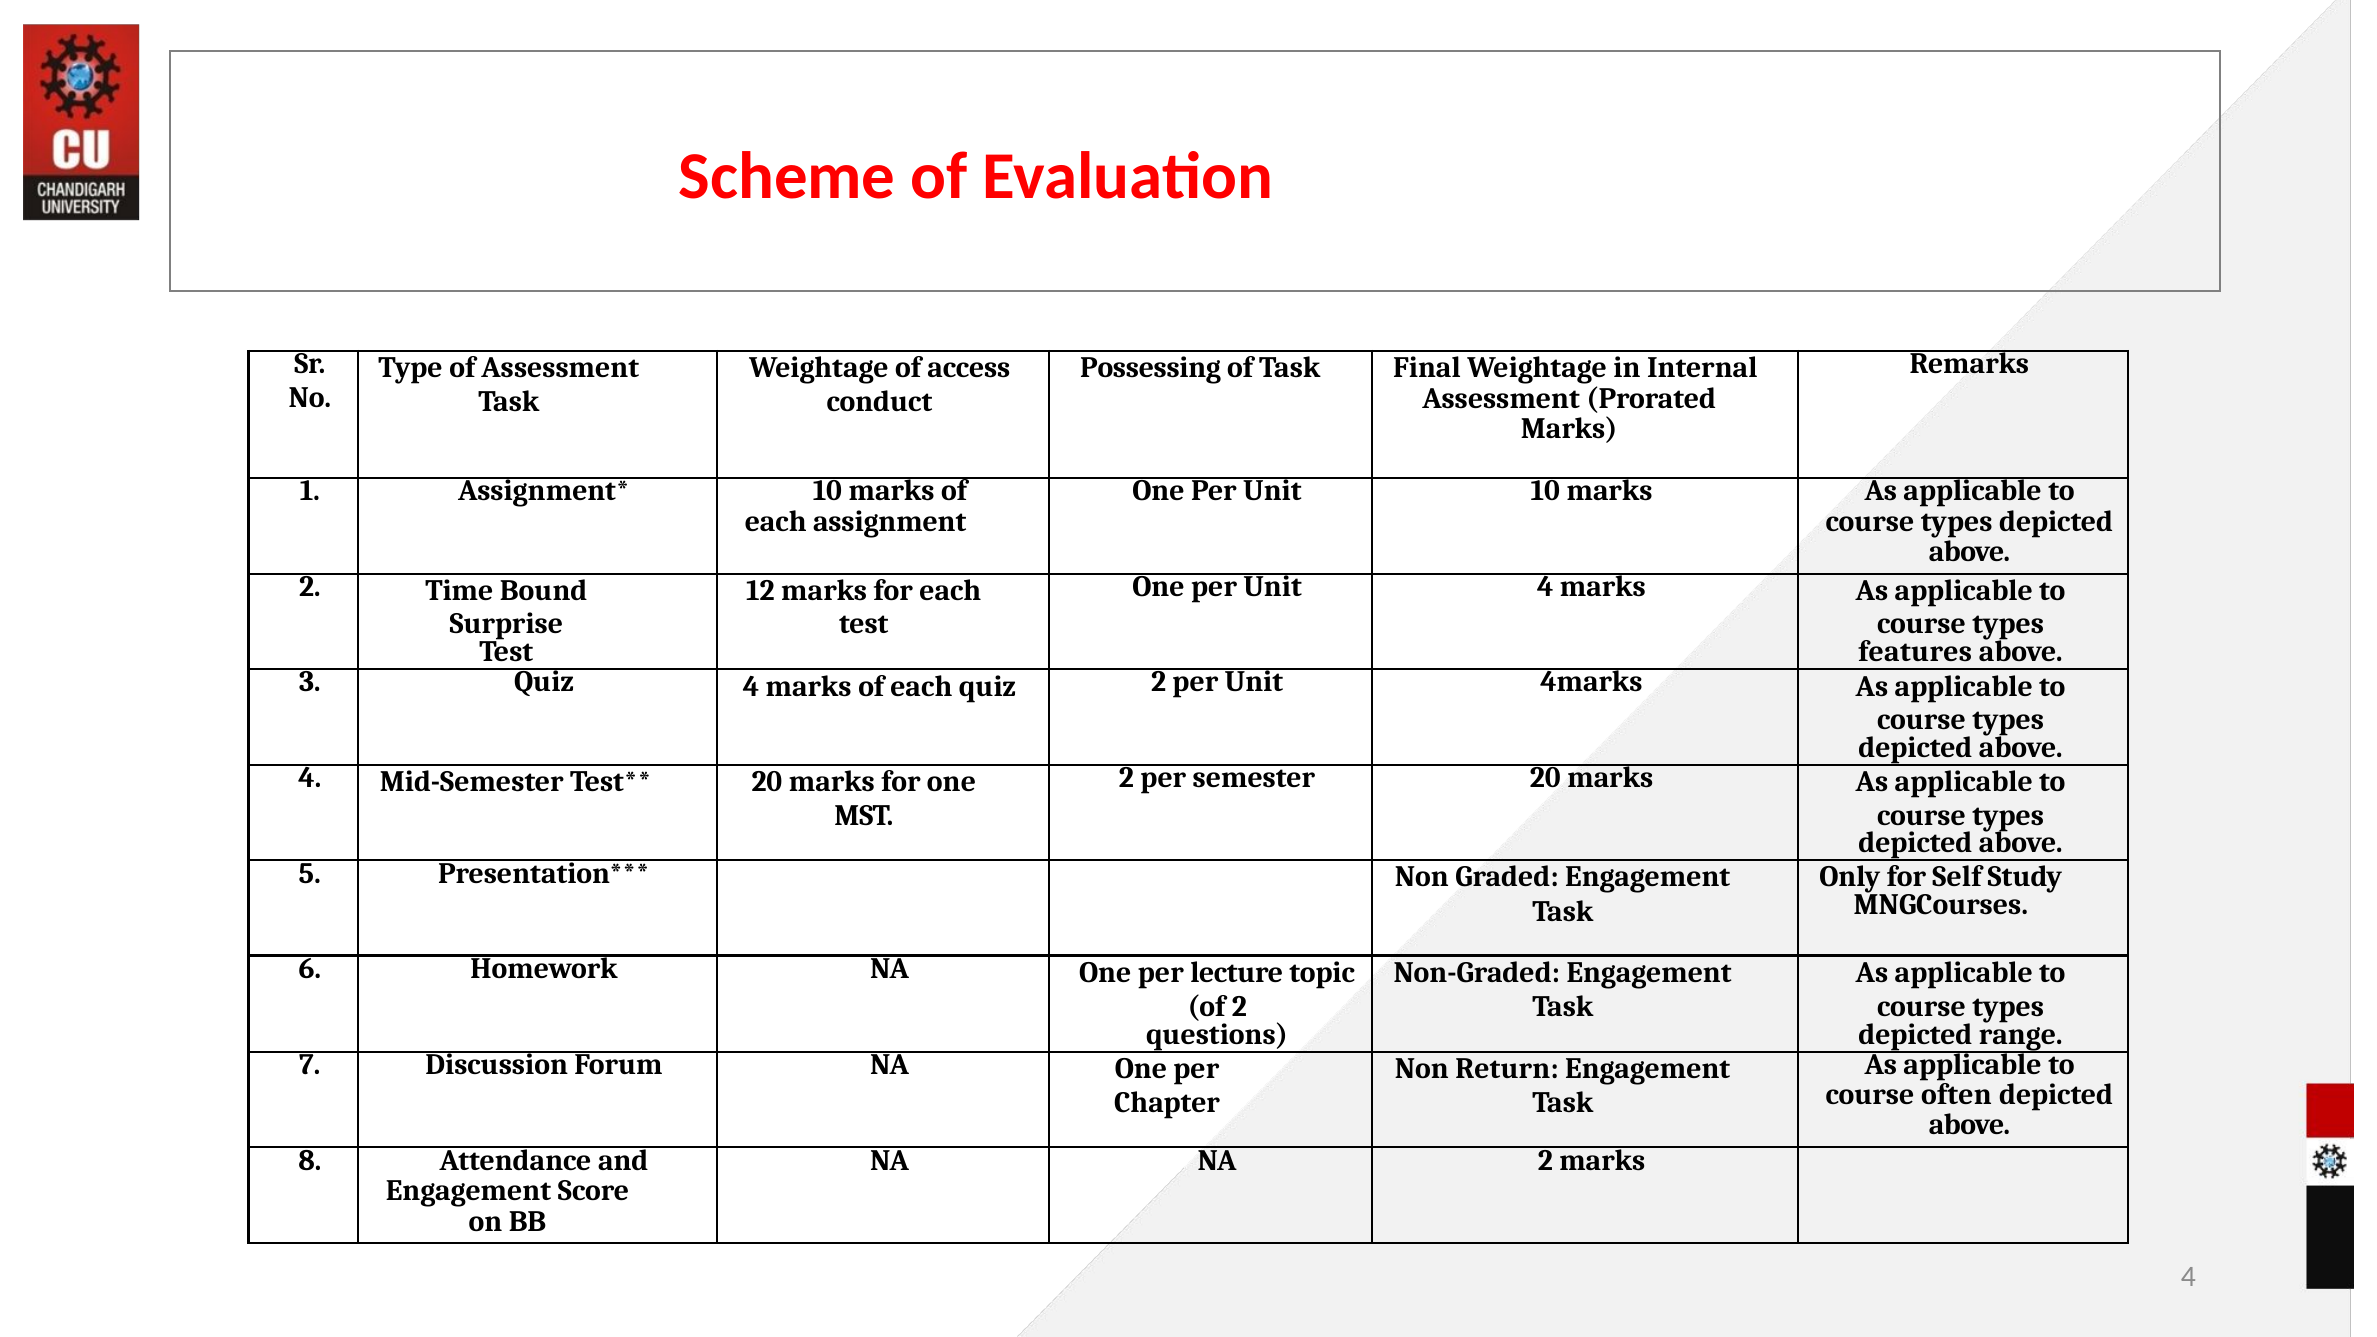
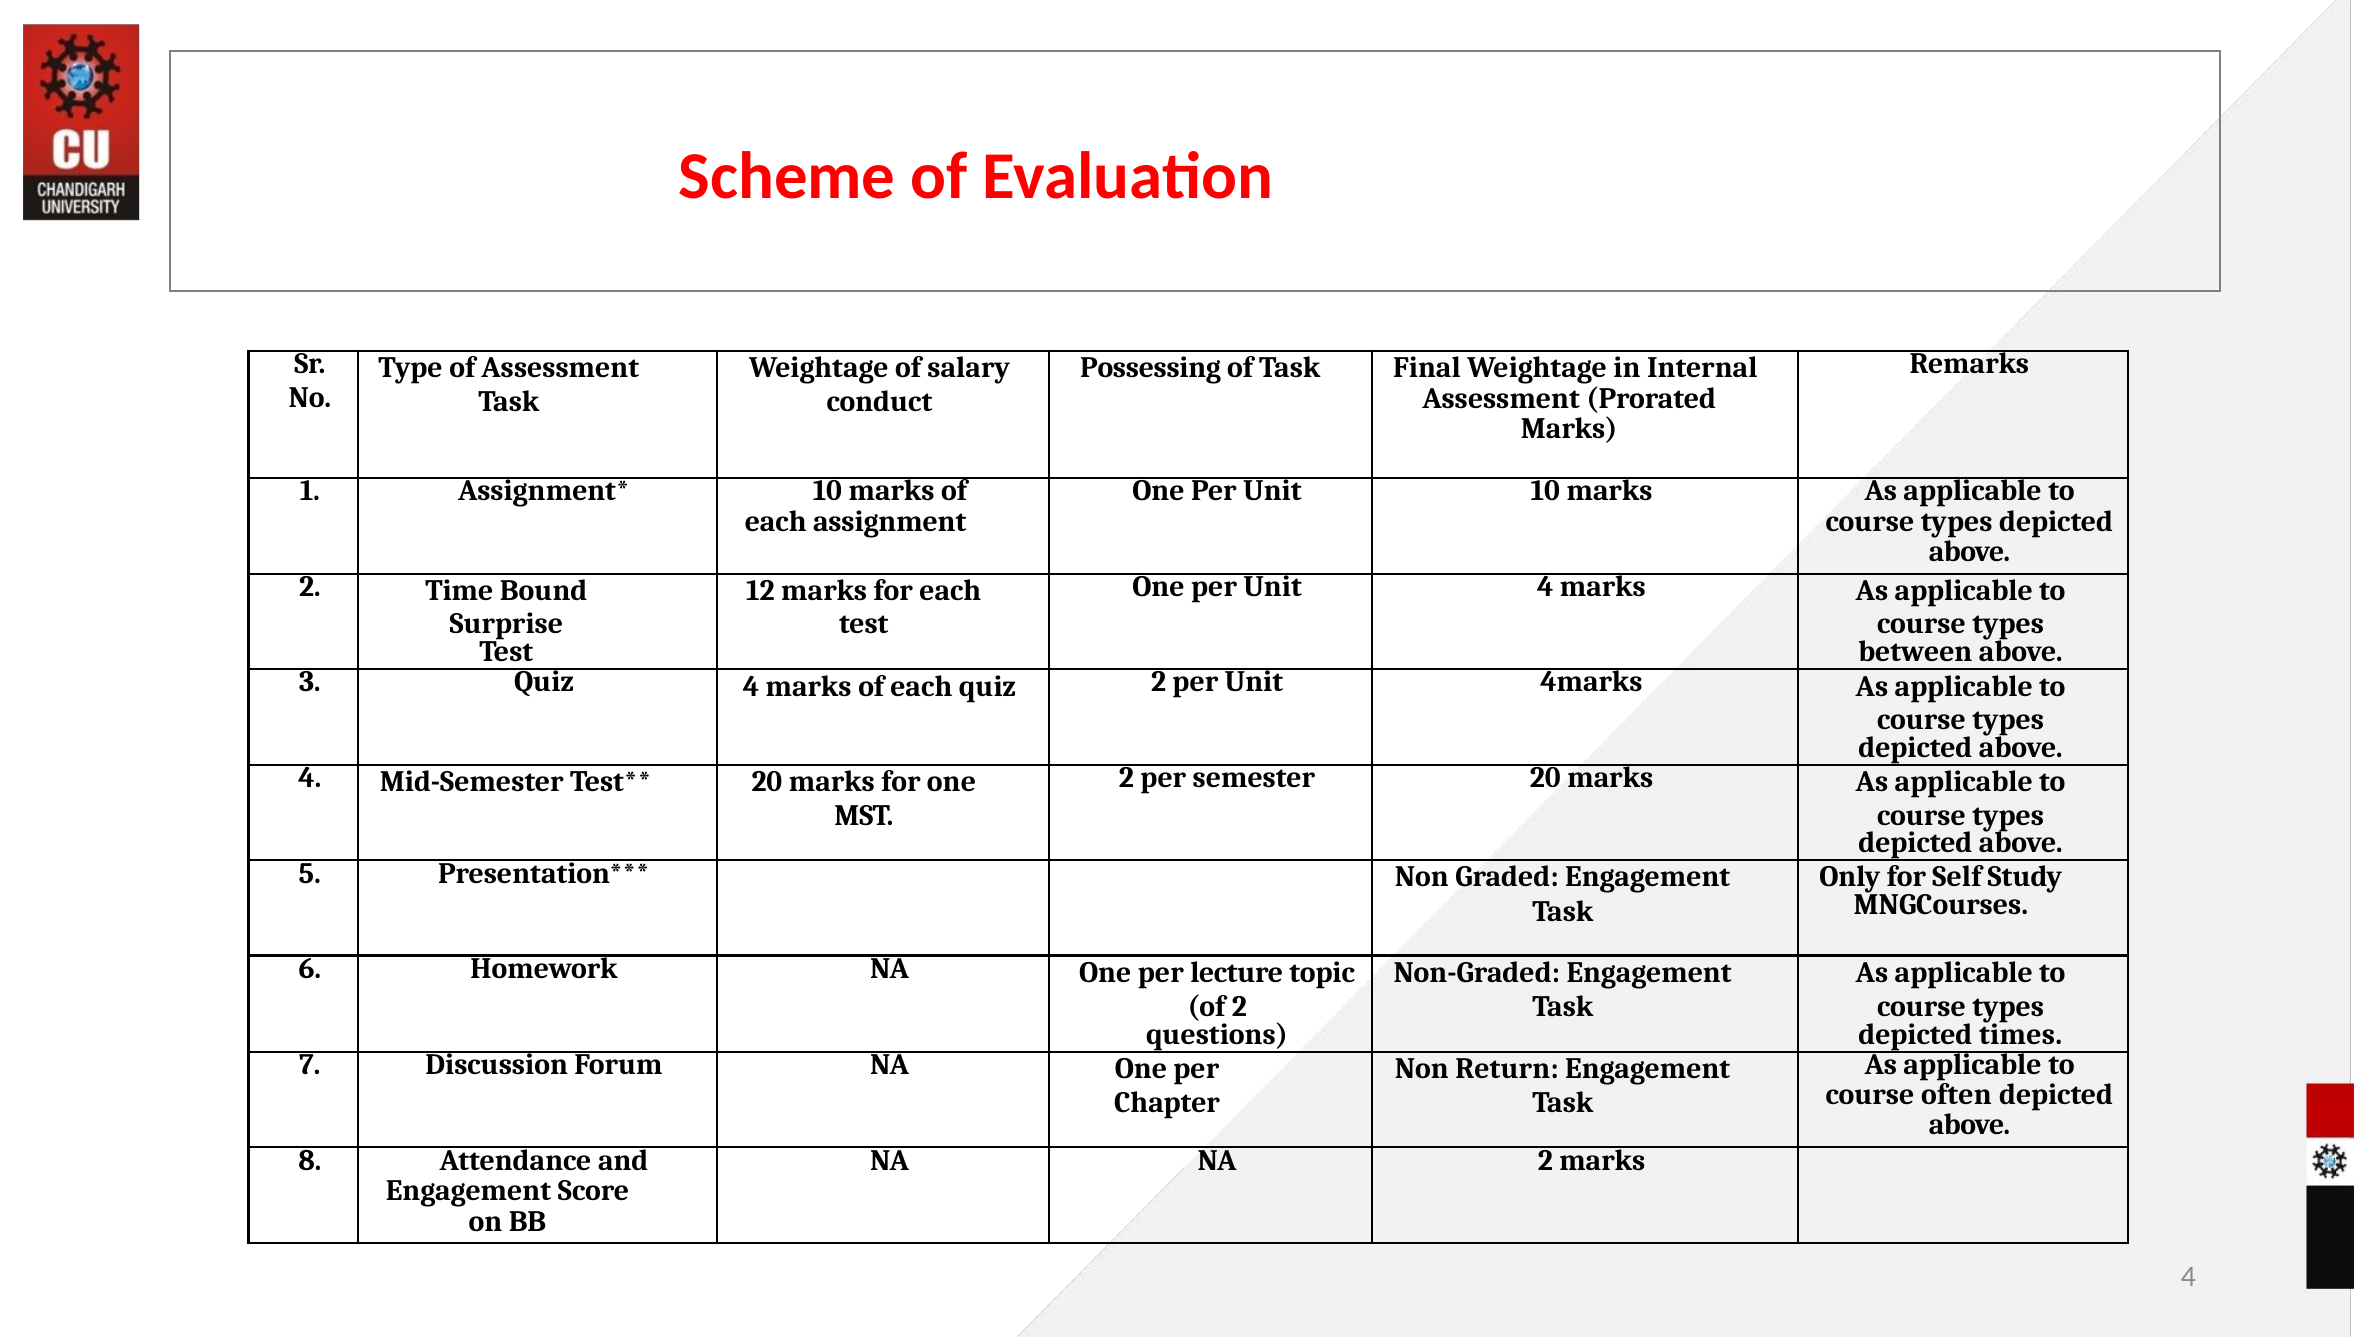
access: access -> salary
features: features -> between
range: range -> times
